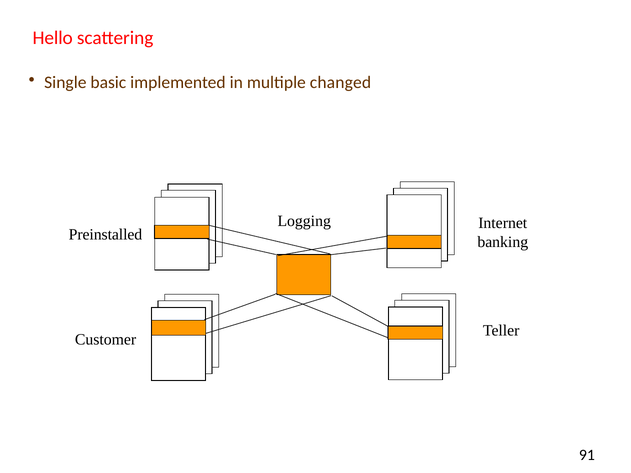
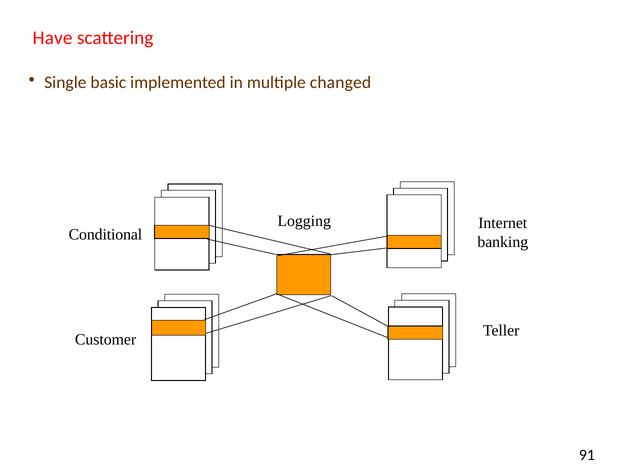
Hello: Hello -> Have
Preinstalled: Preinstalled -> Conditional
